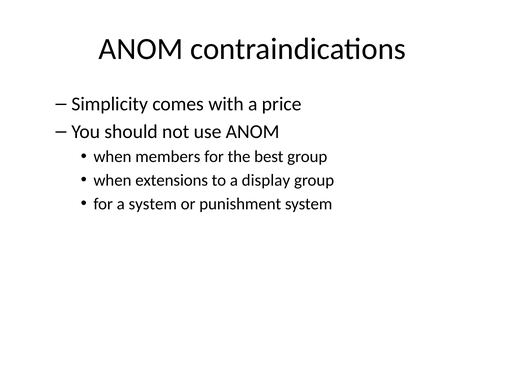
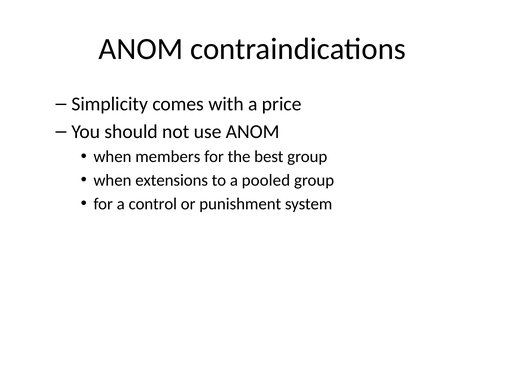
display: display -> pooled
a system: system -> control
